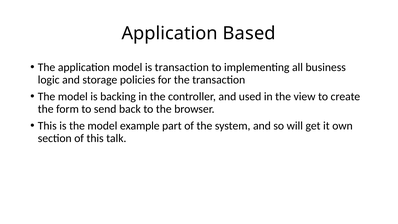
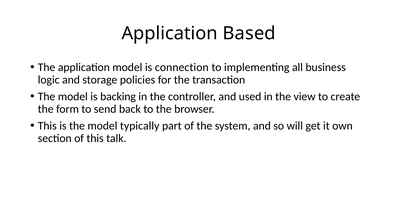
is transaction: transaction -> connection
example: example -> typically
